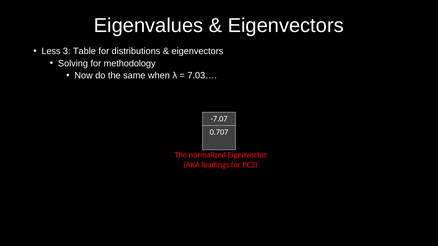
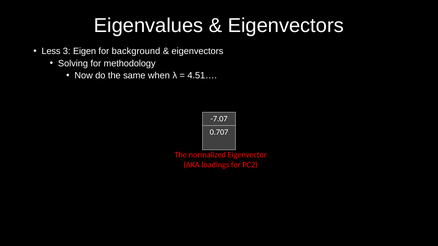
Table: Table -> Eigen
distributions: distributions -> background
7.03…: 7.03… -> 4.51…
